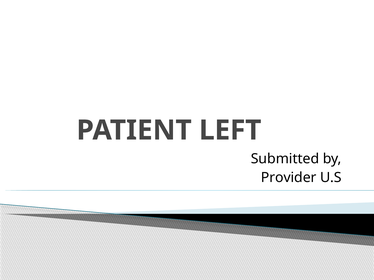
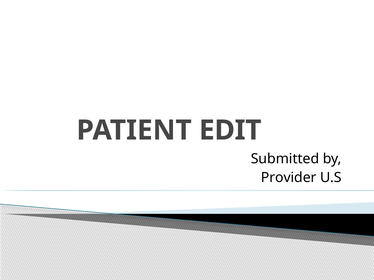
LEFT: LEFT -> EDIT
